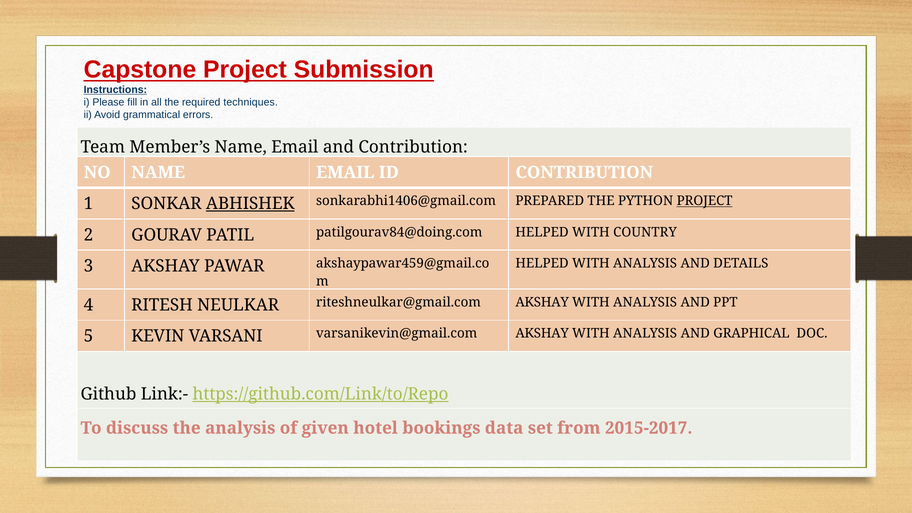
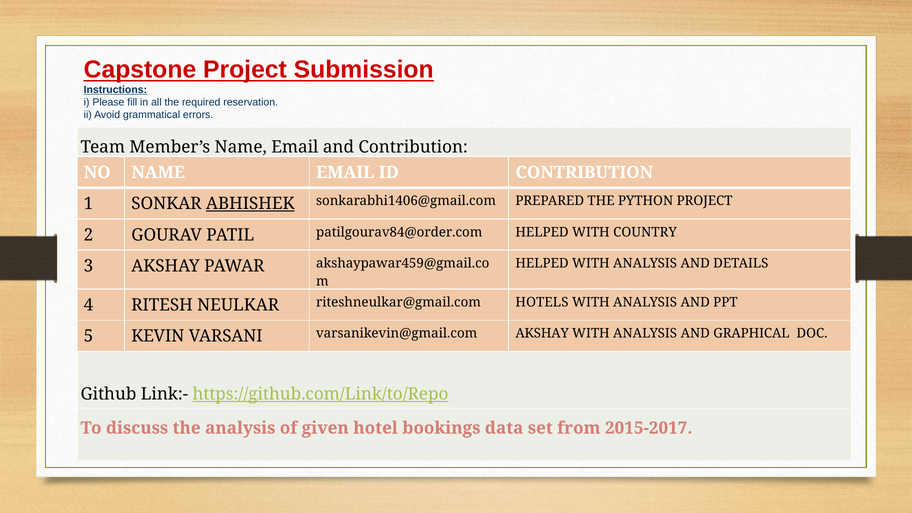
techniques: techniques -> reservation
PROJECT at (705, 201) underline: present -> none
patilgourav84@doing.com: patilgourav84@doing.com -> patilgourav84@order.com
riteshneulkar@gmail.com AKSHAY: AKSHAY -> HOTELS
